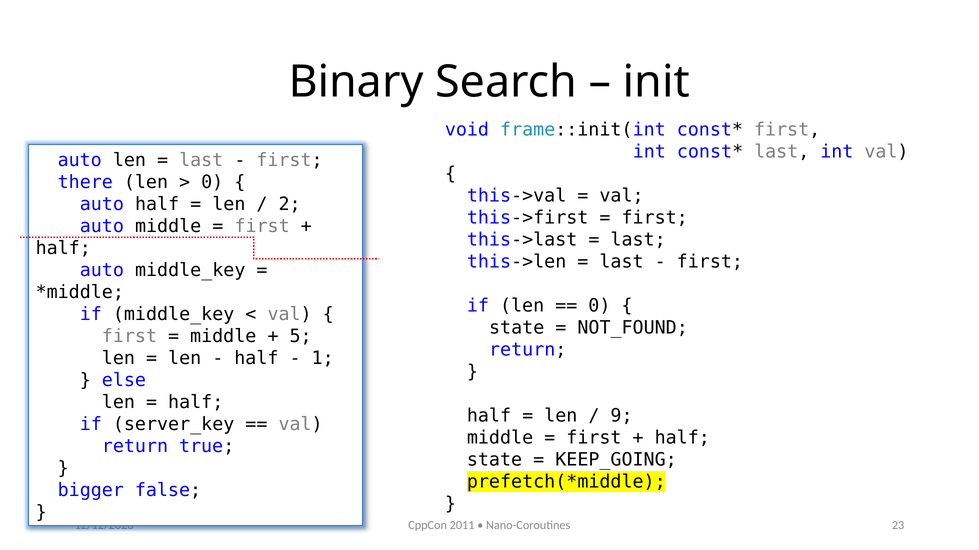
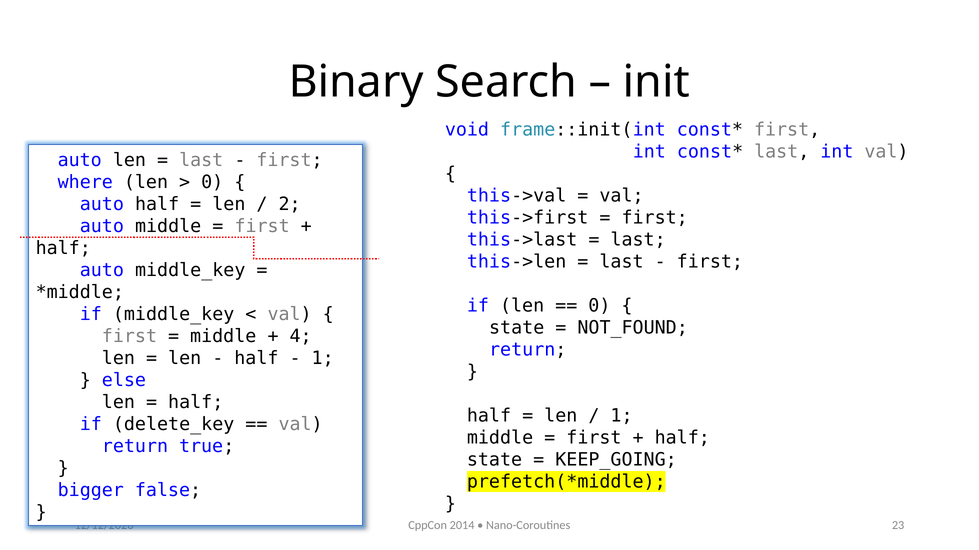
there: there -> where
5: 5 -> 4
9 at (622, 416): 9 -> 1
server_key: server_key -> delete_key
2011: 2011 -> 2014
